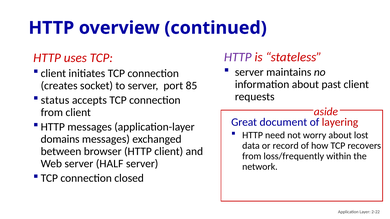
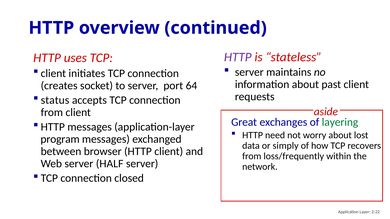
85: 85 -> 64
document: document -> exchanges
layering colour: red -> green
domains: domains -> program
record: record -> simply
